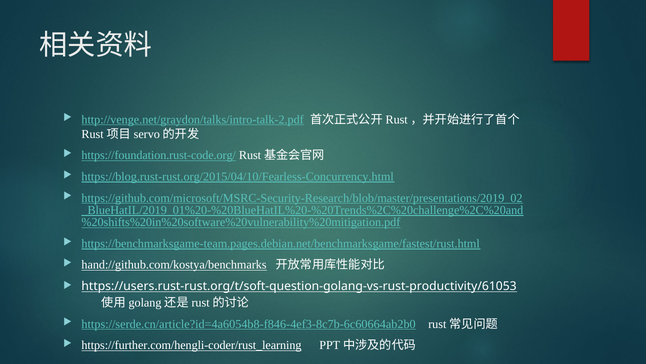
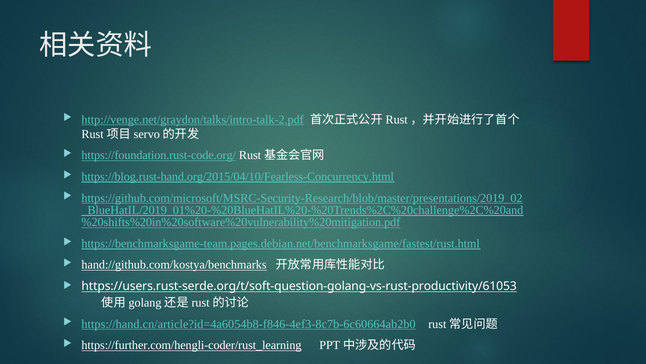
https://blog.rust-rust.org/2015/04/10/Fearless-Concurrency.html: https://blog.rust-rust.org/2015/04/10/Fearless-Concurrency.html -> https://blog.rust-hand.org/2015/04/10/Fearless-Concurrency.html
https://users.rust-rust.org/t/soft-question-golang-vs-rust-productivity/61053: https://users.rust-rust.org/t/soft-question-golang-vs-rust-productivity/61053 -> https://users.rust-serde.org/t/soft-question-golang-vs-rust-productivity/61053
https://serde.cn/article?id=4a6054b8-f846-4ef3-8c7b-6c60664ab2b0: https://serde.cn/article?id=4a6054b8-f846-4ef3-8c7b-6c60664ab2b0 -> https://hand.cn/article?id=4a6054b8-f846-4ef3-8c7b-6c60664ab2b0
